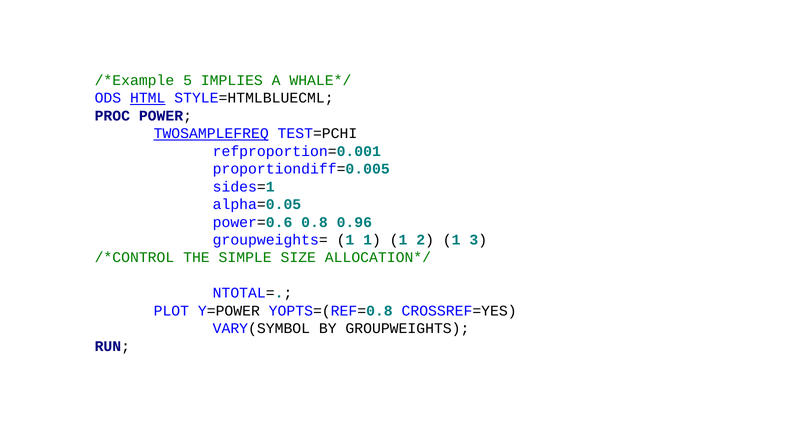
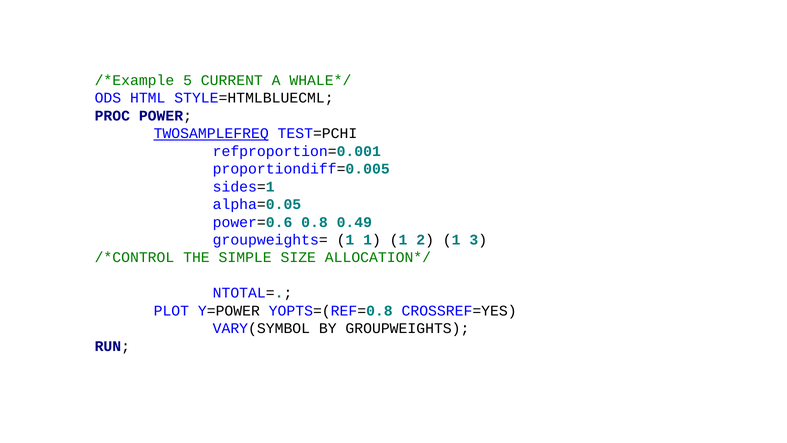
IMPLIES: IMPLIES -> CURRENT
HTML underline: present -> none
0.96: 0.96 -> 0.49
